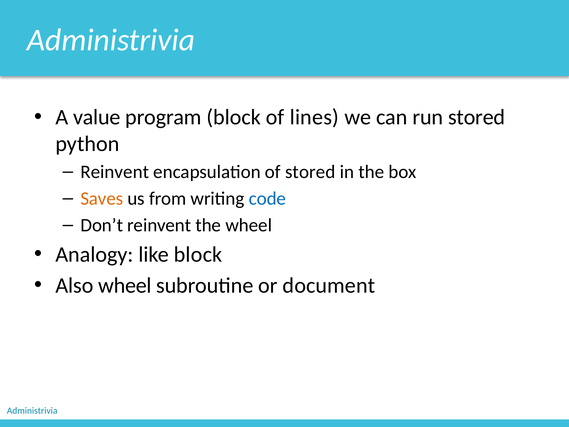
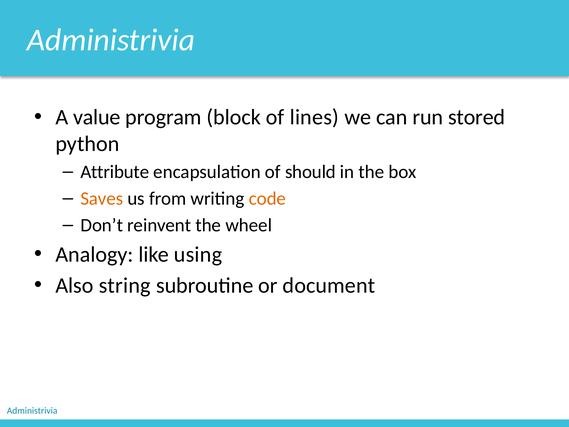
Reinvent at (115, 172): Reinvent -> Attribute
of stored: stored -> should
code colour: blue -> orange
like block: block -> using
Also wheel: wheel -> string
